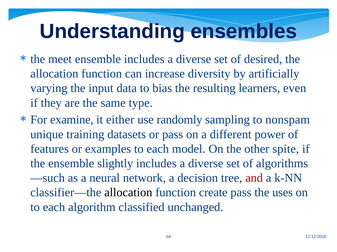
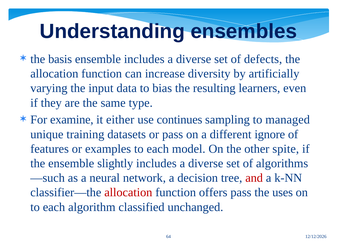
meet: meet -> basis
desired: desired -> defects
randomly: randomly -> continues
nonspam: nonspam -> managed
power: power -> ignore
allocation at (128, 193) colour: black -> red
create: create -> offers
